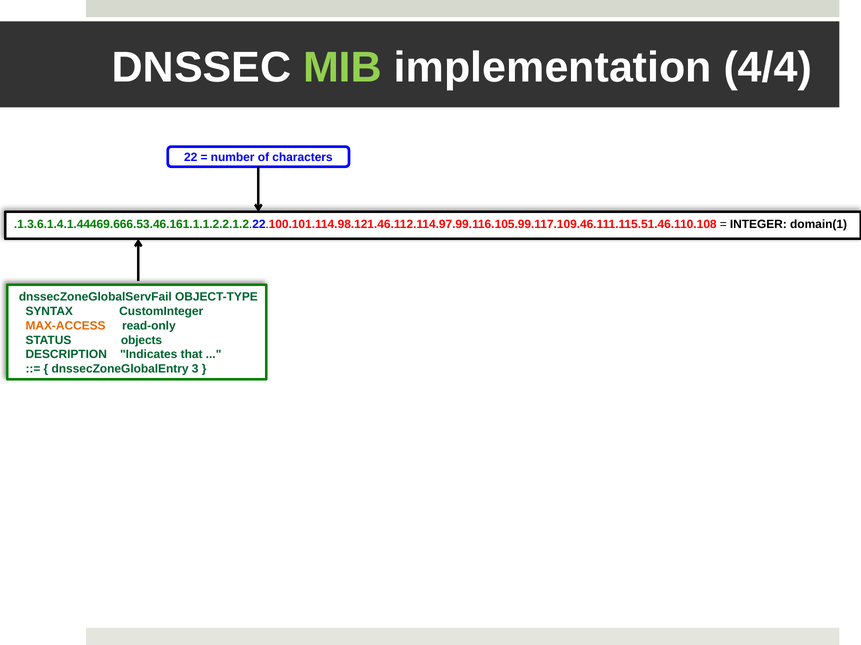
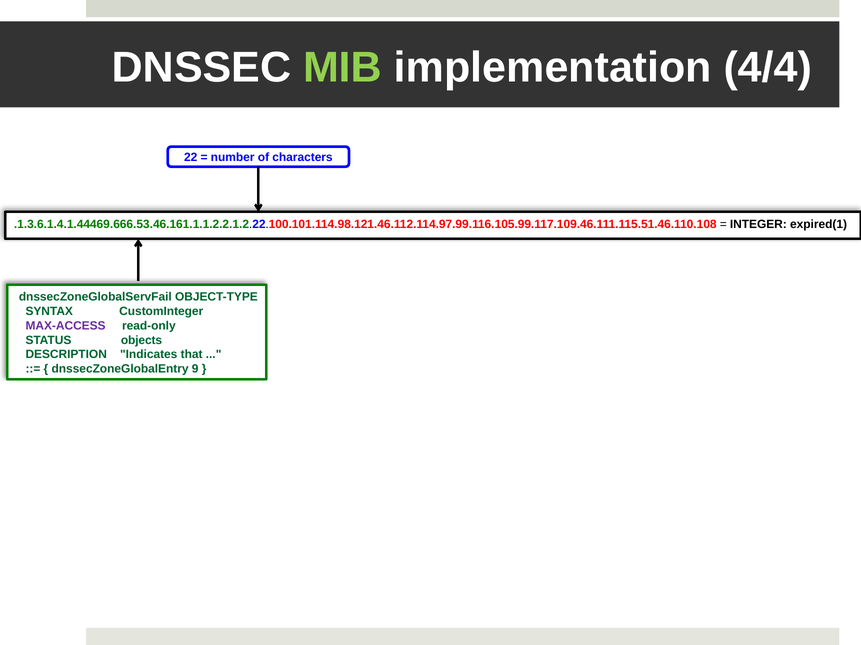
domain(1: domain(1 -> expired(1
MAX-ACCESS colour: orange -> purple
3: 3 -> 9
